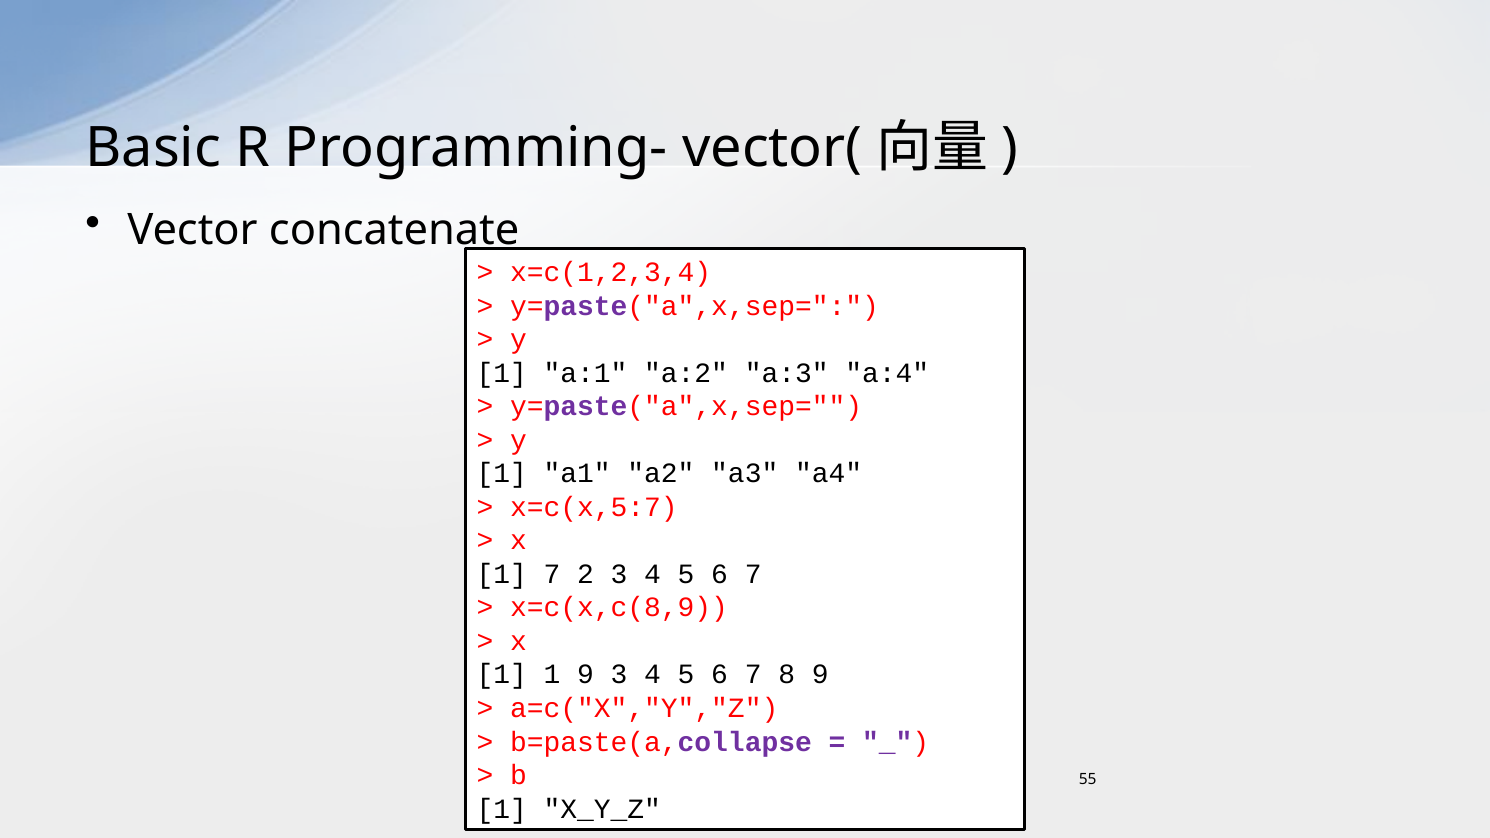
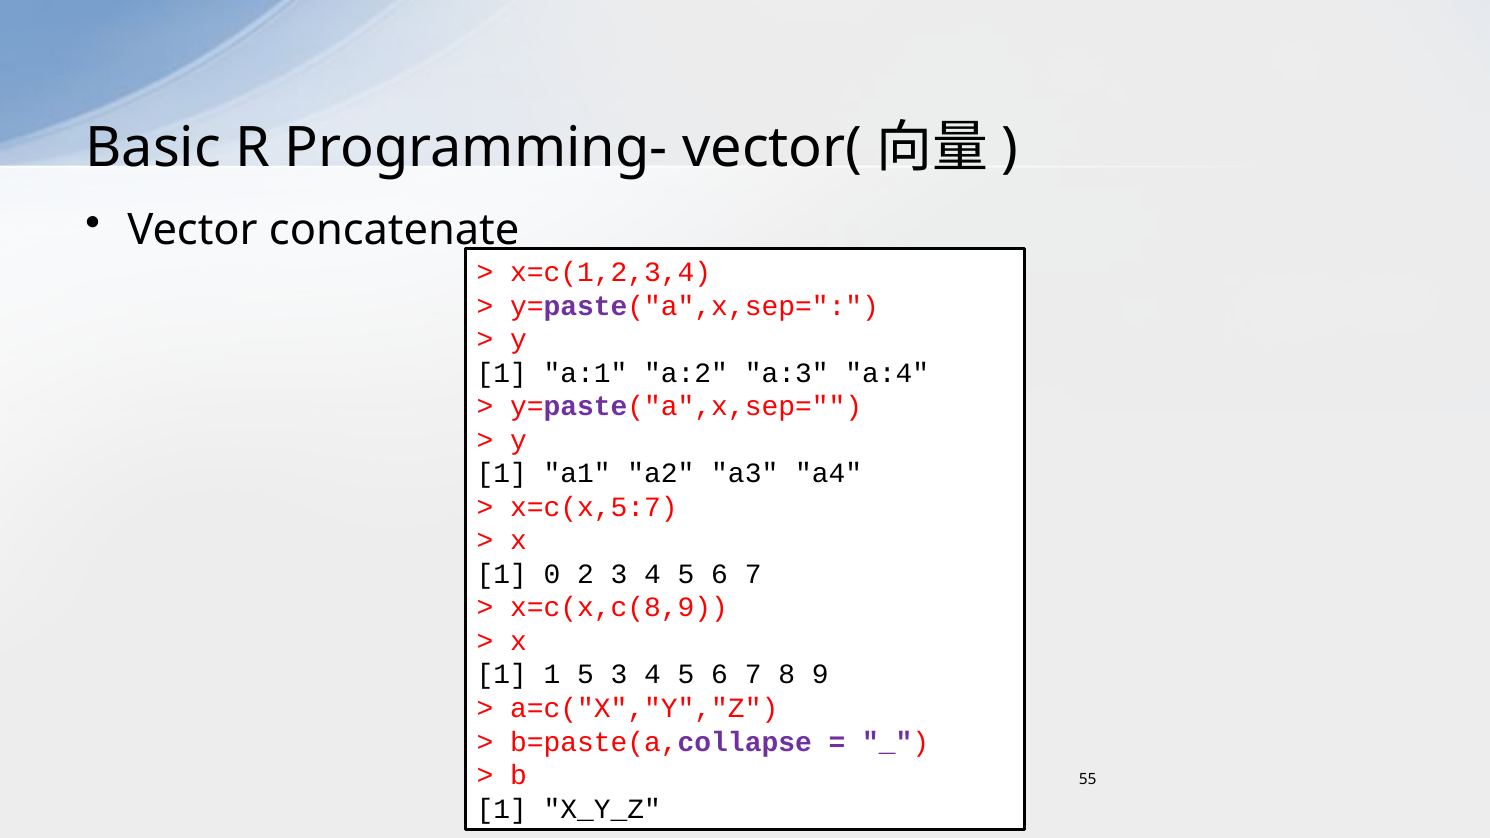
1 7: 7 -> 0
1 9: 9 -> 5
